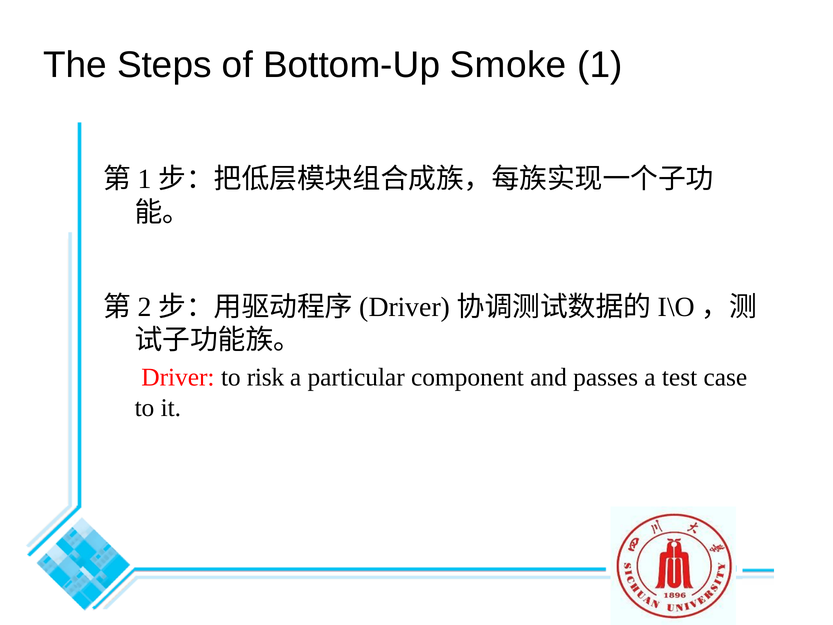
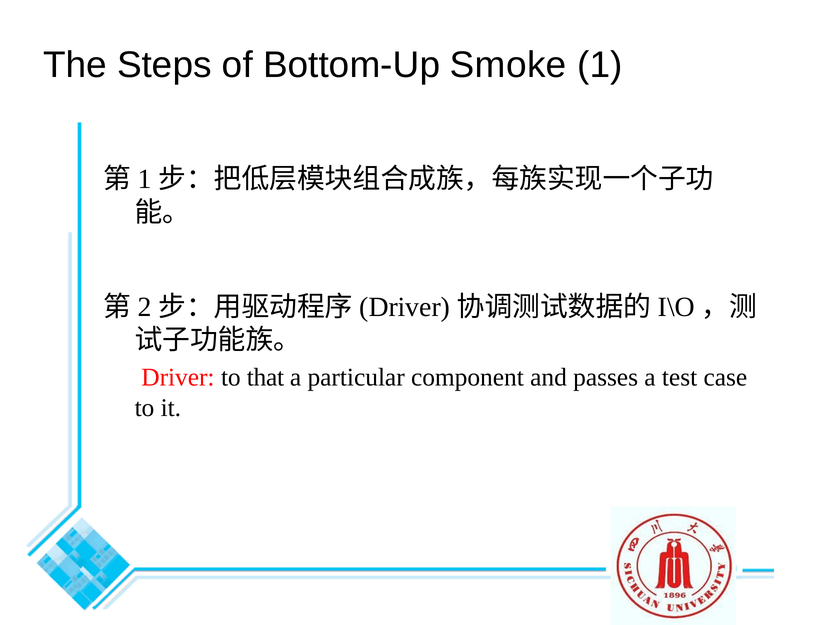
risk: risk -> that
